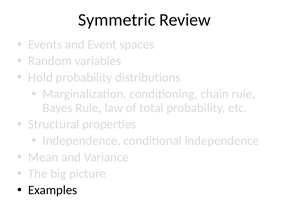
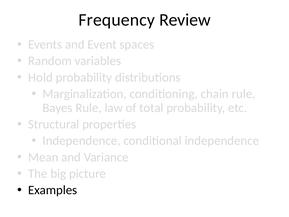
Symmetric: Symmetric -> Frequency
